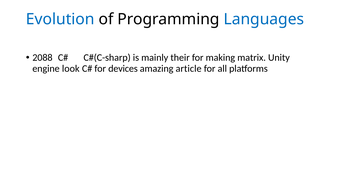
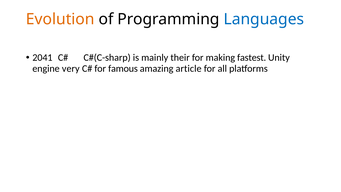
Evolution colour: blue -> orange
2088: 2088 -> 2041
matrix: matrix -> fastest
look: look -> very
devices: devices -> famous
